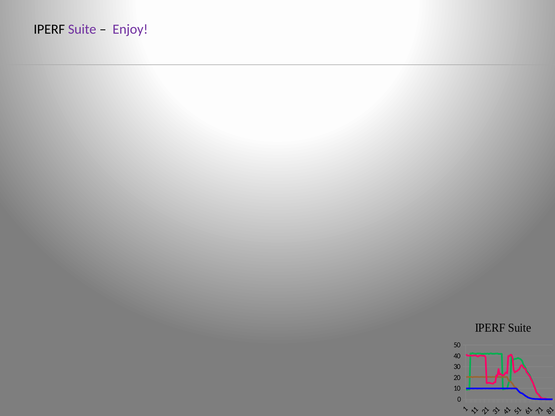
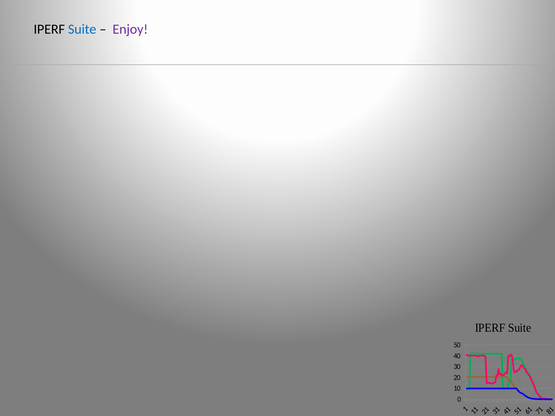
Suite at (82, 29) colour: purple -> blue
